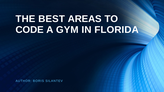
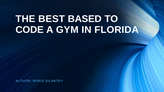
AREAS: AREAS -> BASED
